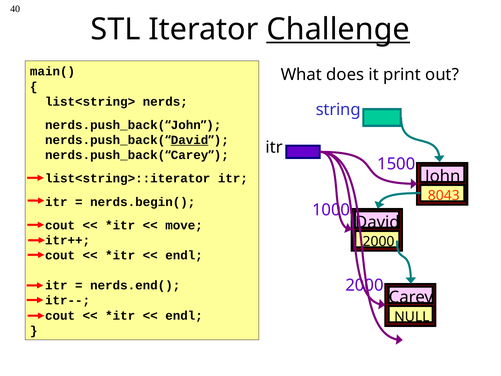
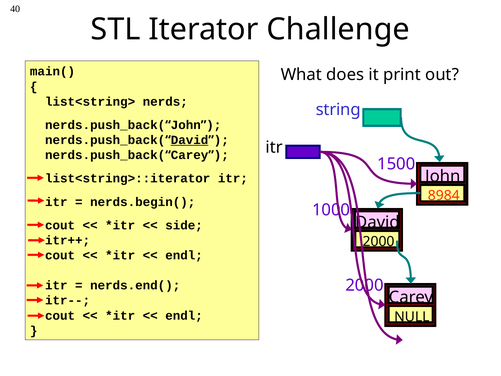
Challenge underline: present -> none
8043: 8043 -> 8984
move: move -> side
